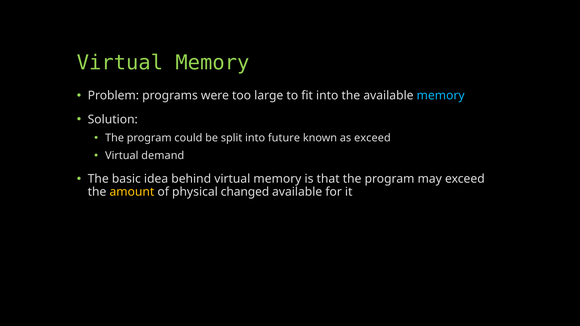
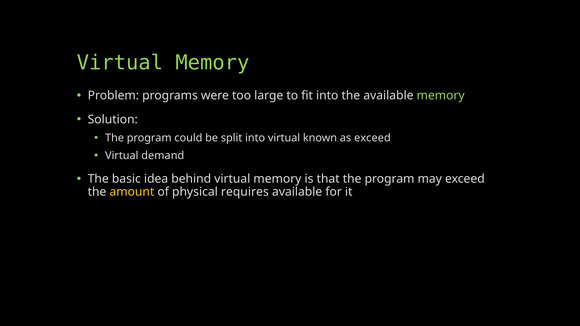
memory at (441, 96) colour: light blue -> light green
into future: future -> virtual
changed: changed -> requires
